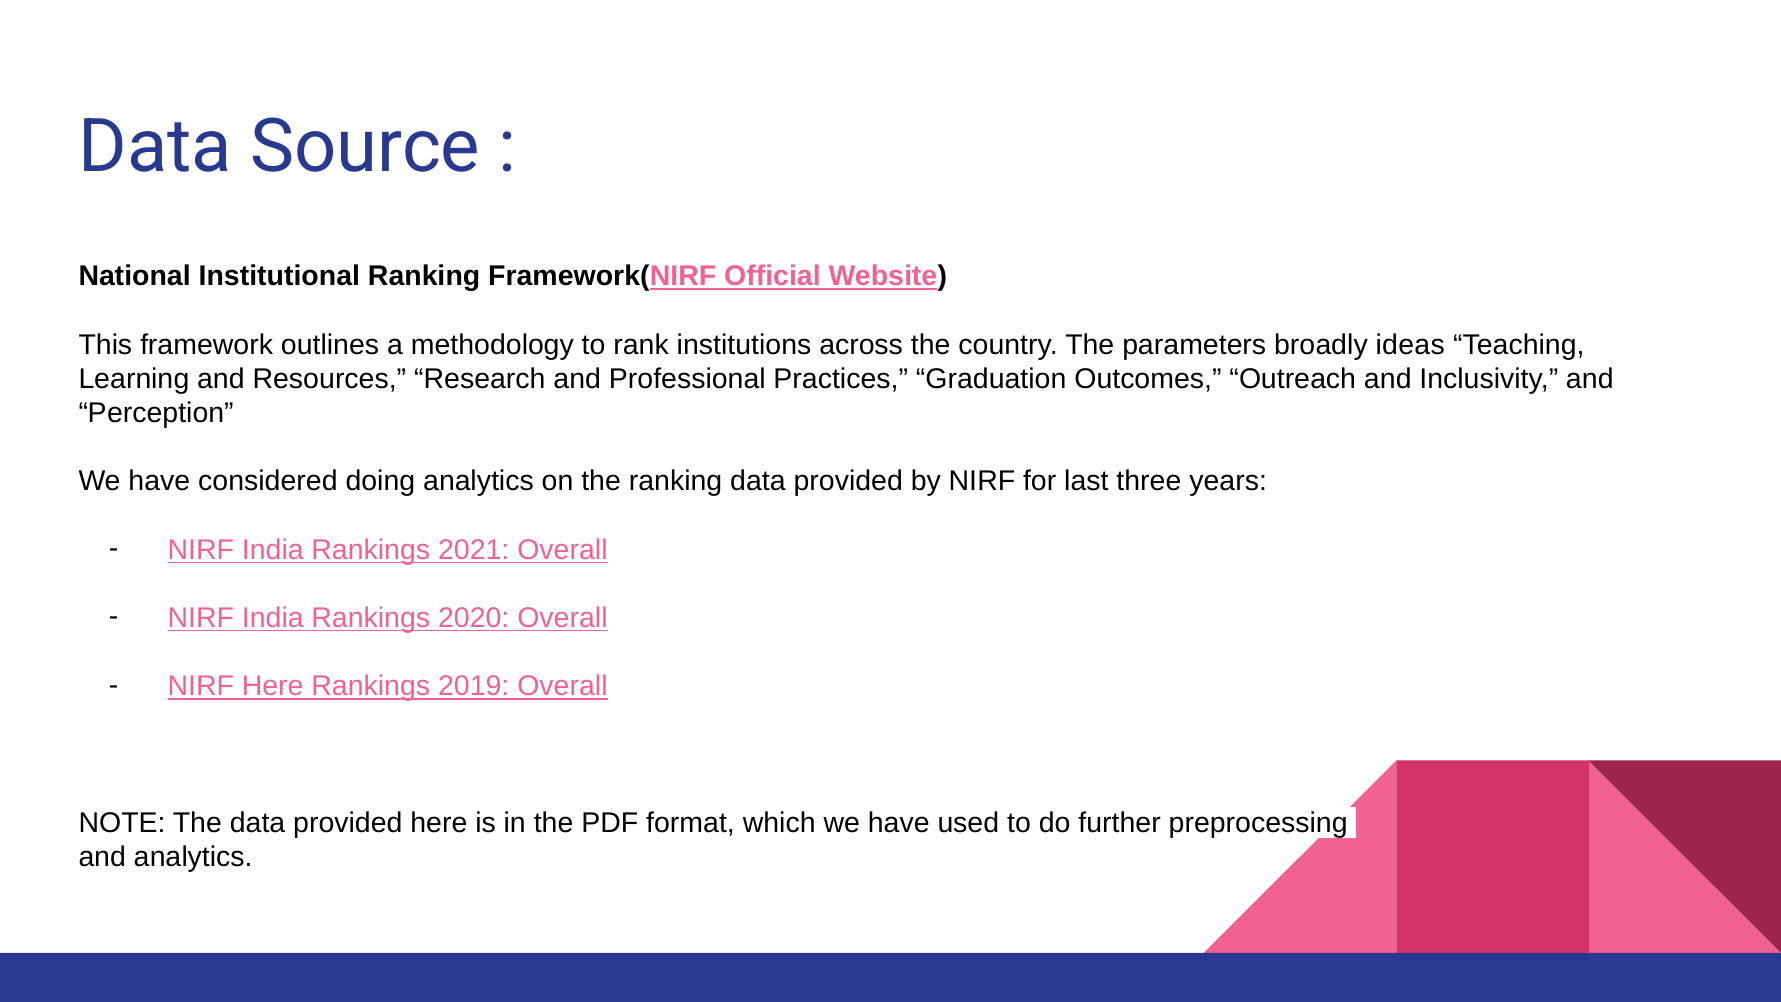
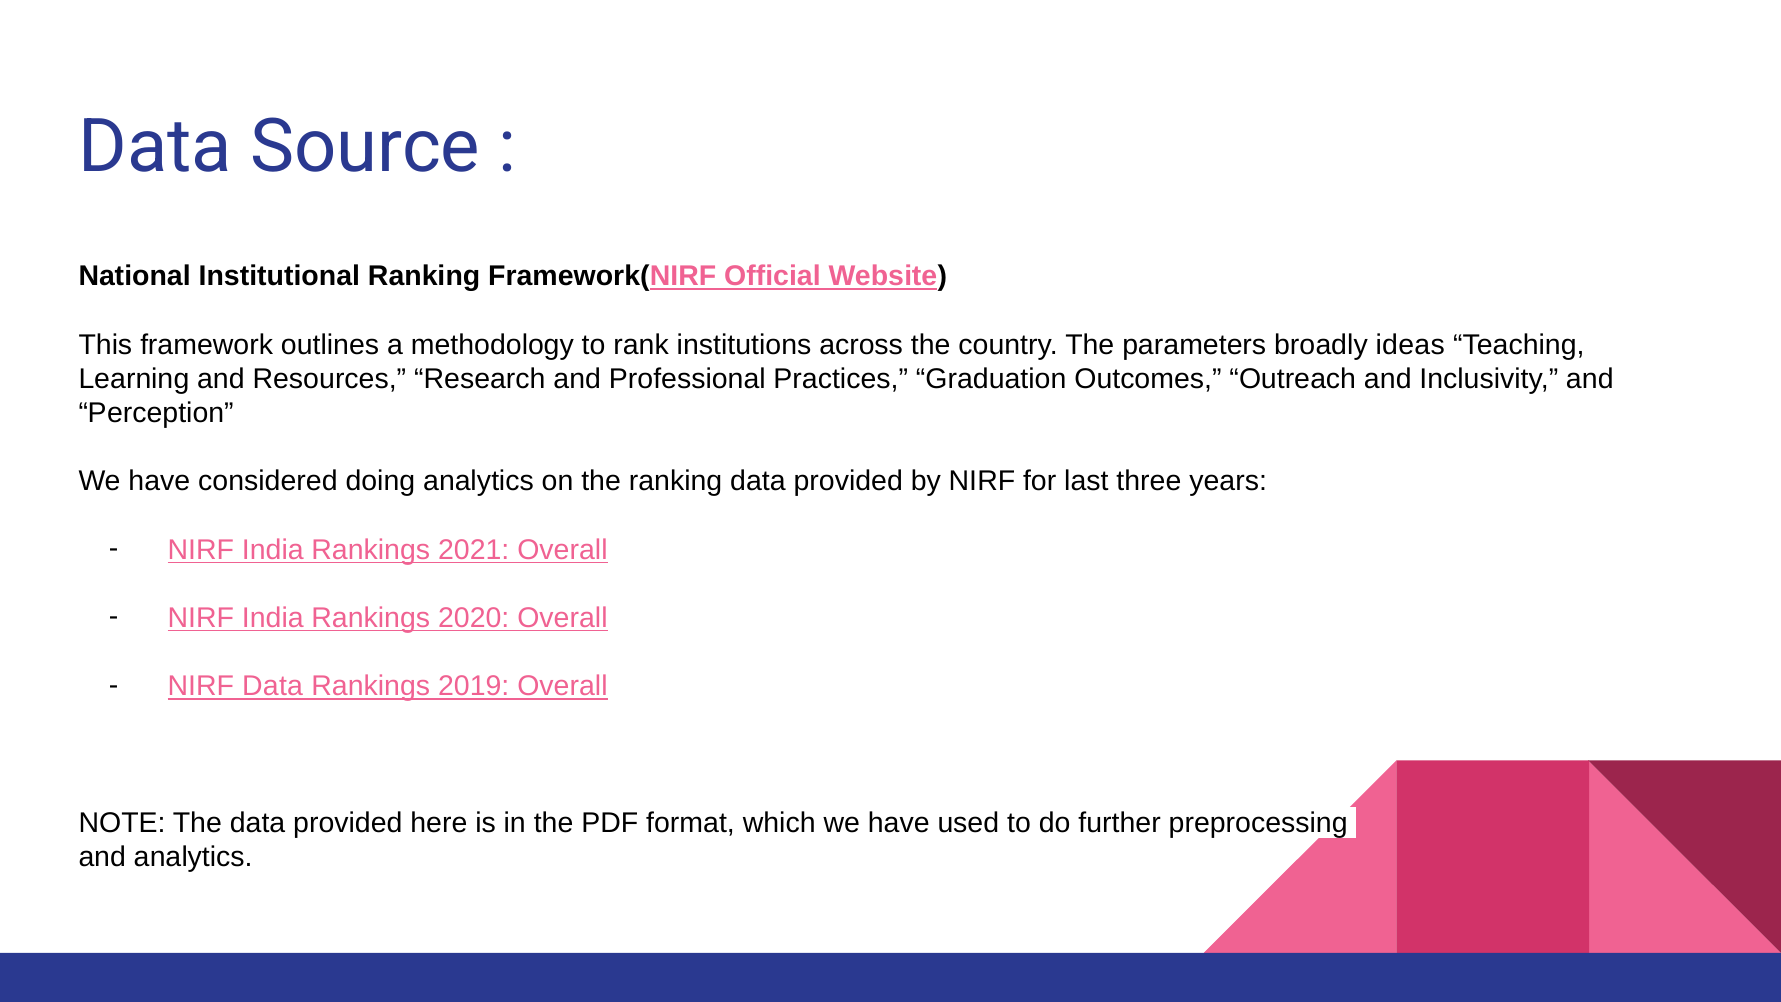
NIRF Here: Here -> Data
